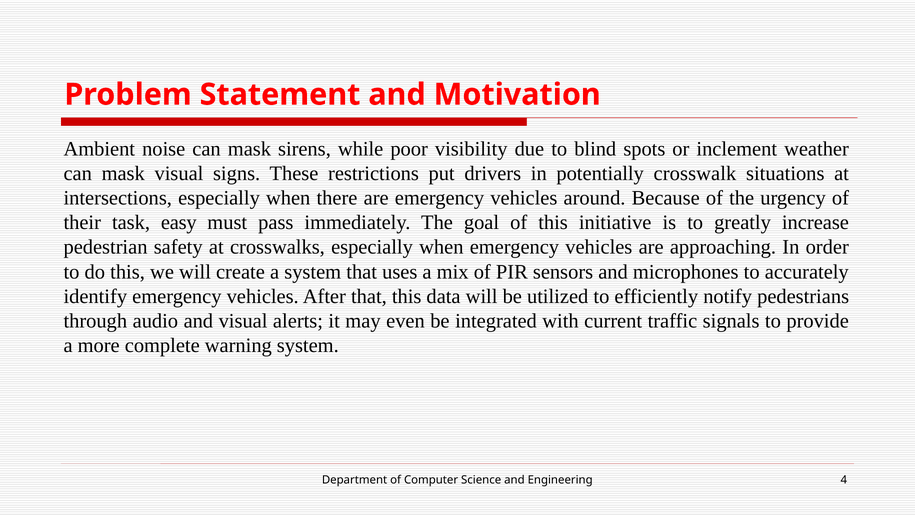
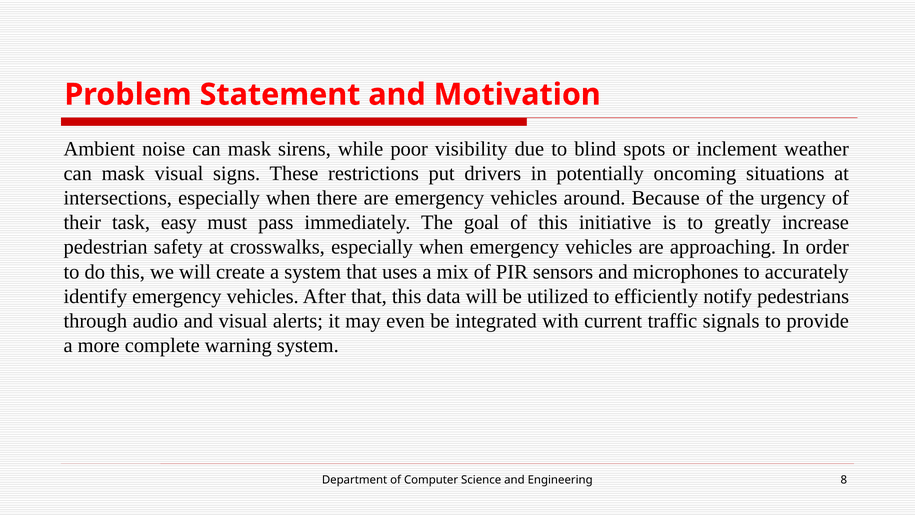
crosswalk: crosswalk -> oncoming
4: 4 -> 8
